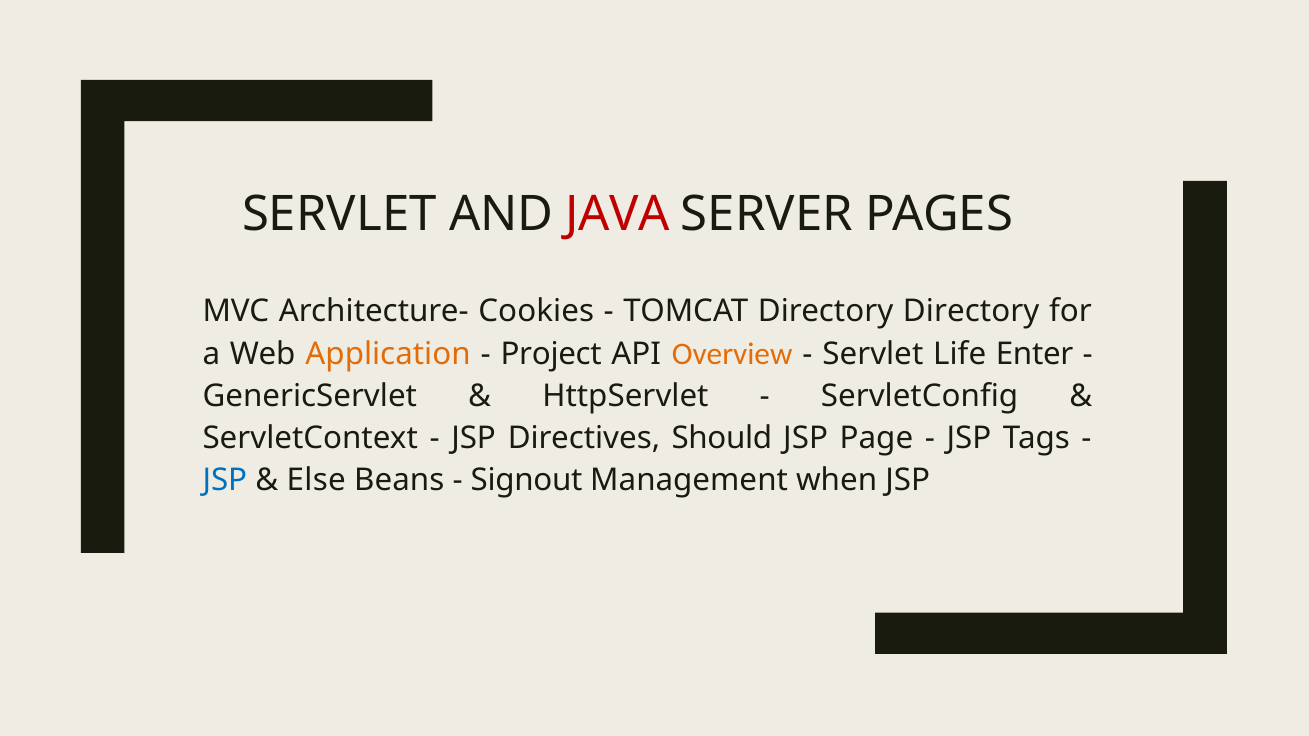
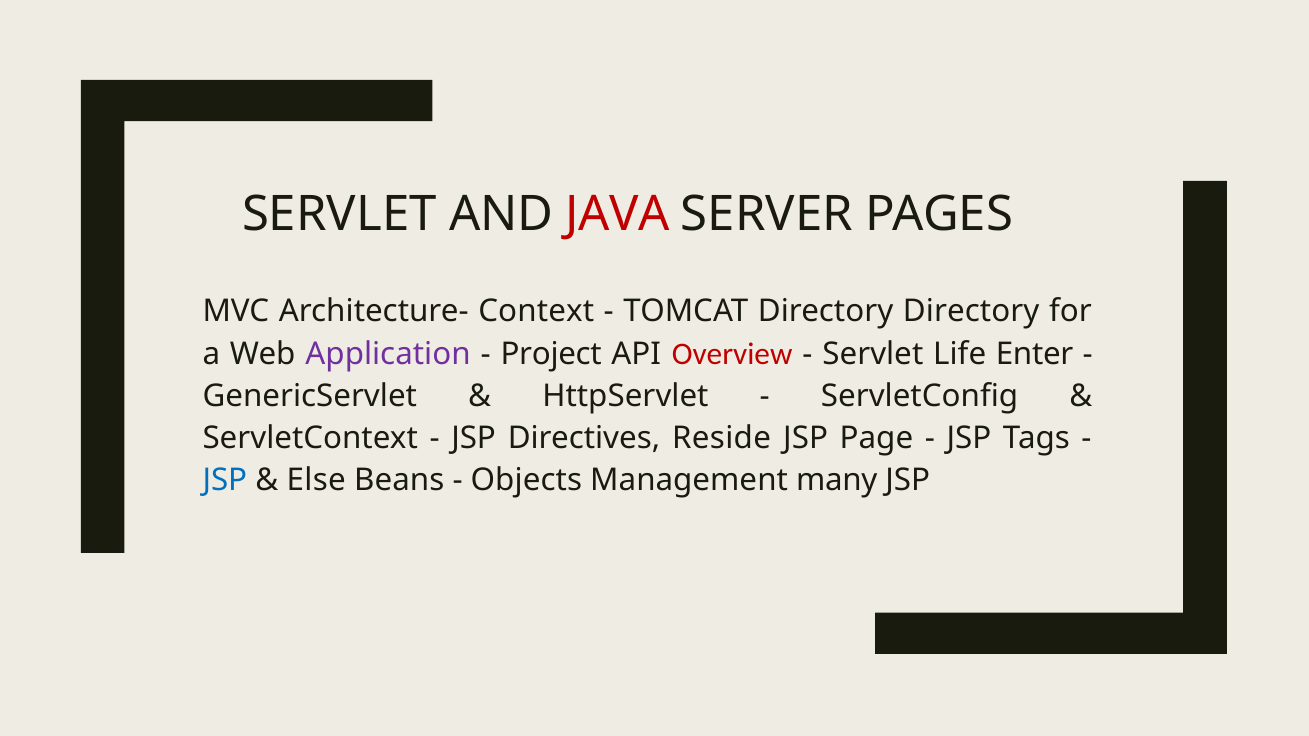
Cookies: Cookies -> Context
Application colour: orange -> purple
Overview colour: orange -> red
Should: Should -> Reside
Signout: Signout -> Objects
when: when -> many
